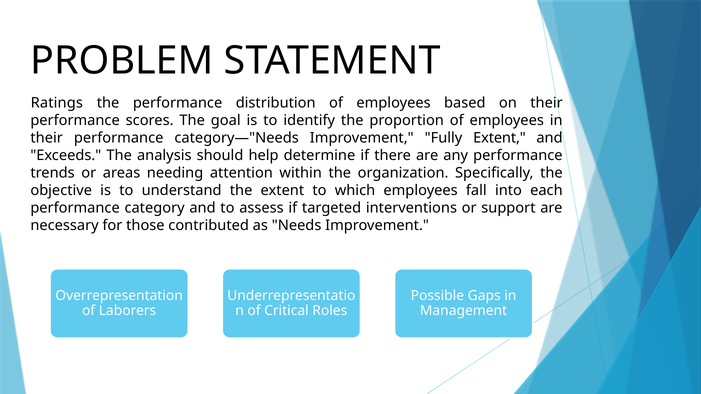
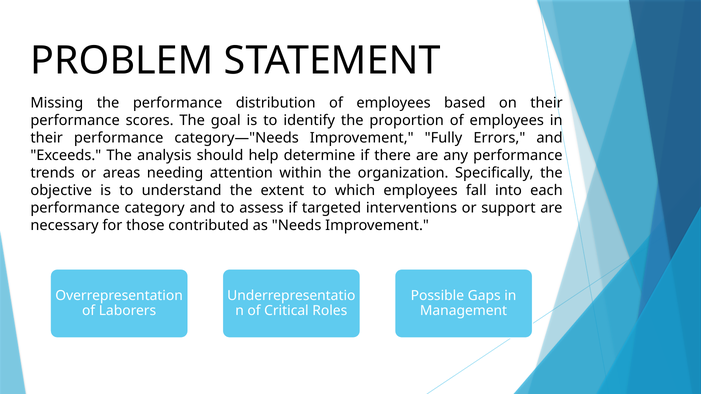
Ratings: Ratings -> Missing
Fully Extent: Extent -> Errors
